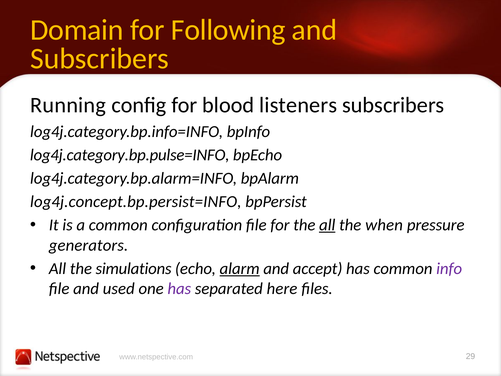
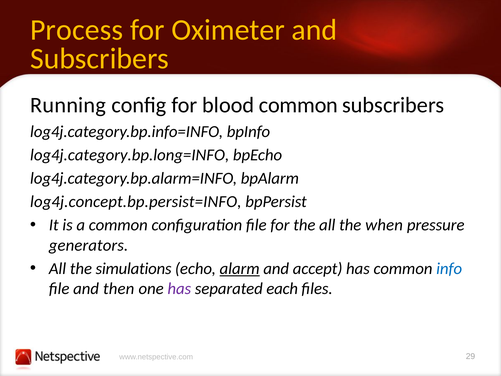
Domain: Domain -> Process
Following: Following -> Oximeter
blood listeners: listeners -> common
log4j.category.bp.pulse=INFO: log4j.category.bp.pulse=INFO -> log4j.category.bp.long=INFO
all at (327, 225) underline: present -> none
info colour: purple -> blue
used: used -> then
here: here -> each
